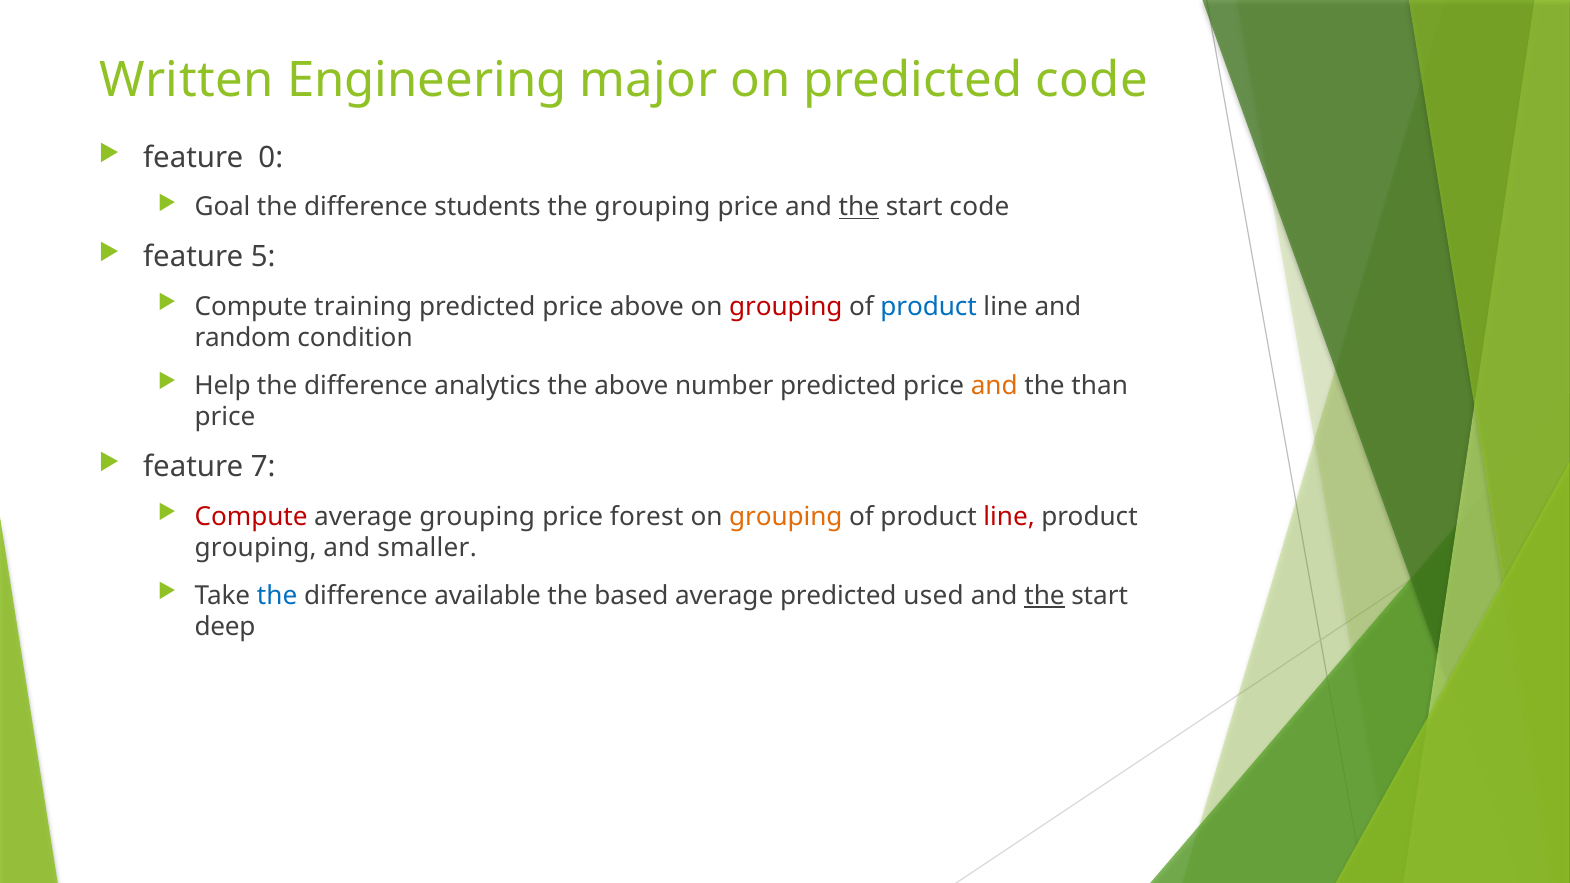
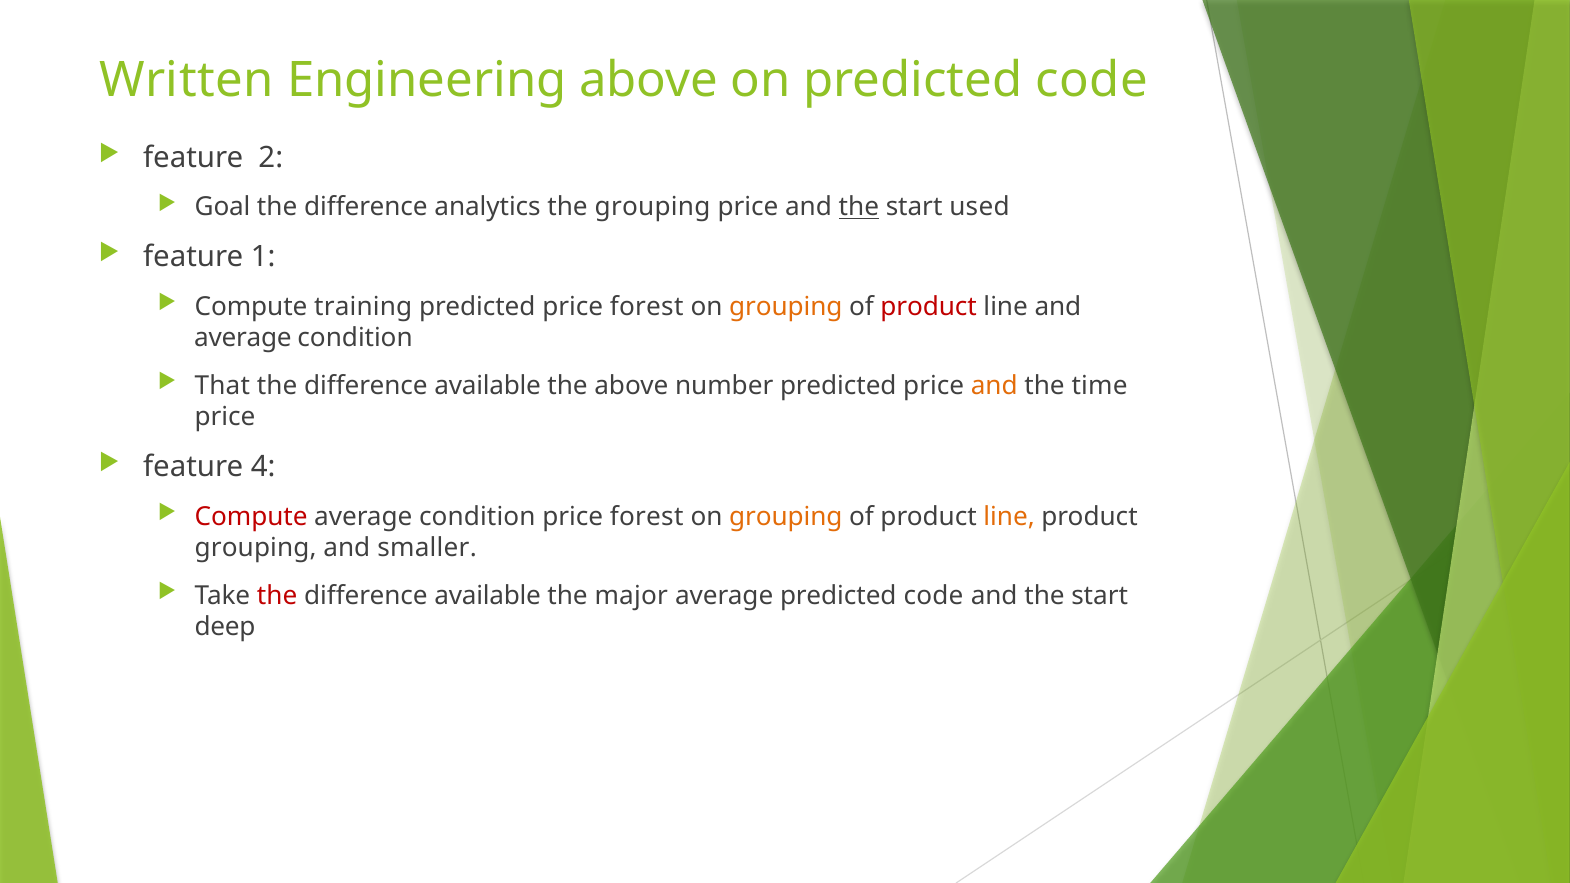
Engineering major: major -> above
0: 0 -> 2
students: students -> analytics
start code: code -> used
5: 5 -> 1
predicted price above: above -> forest
grouping at (786, 307) colour: red -> orange
product at (929, 307) colour: blue -> red
random at (243, 338): random -> average
Help: Help -> That
analytics at (488, 386): analytics -> available
than: than -> time
7: 7 -> 4
grouping at (477, 517): grouping -> condition
line at (1009, 517) colour: red -> orange
the at (277, 596) colour: blue -> red
based: based -> major
average predicted used: used -> code
the at (1044, 596) underline: present -> none
